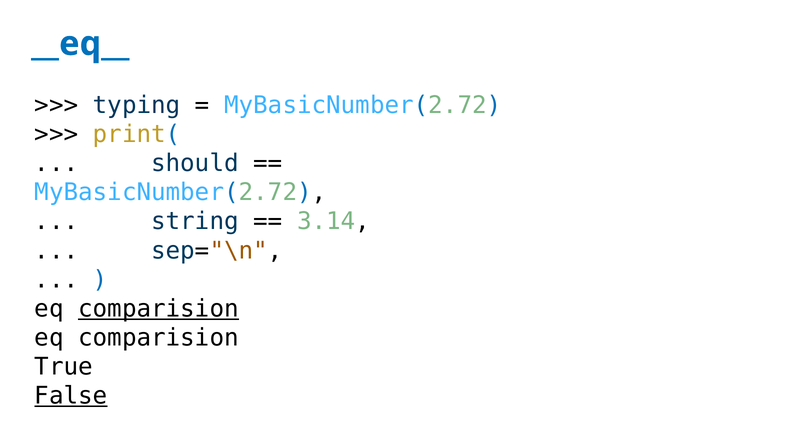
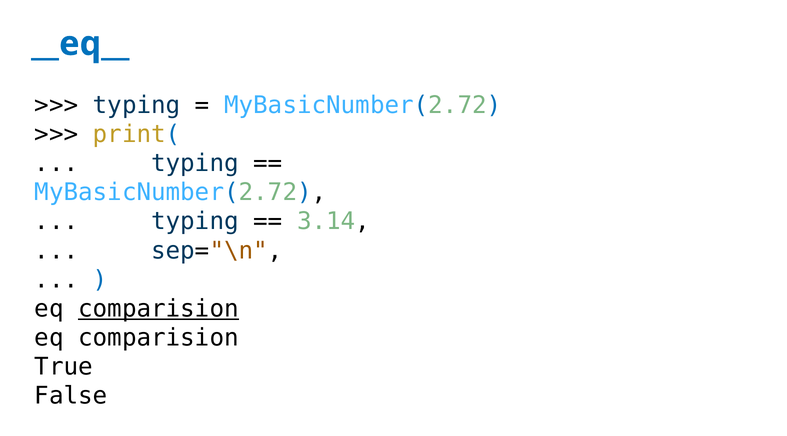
should at (195, 163): should -> typing
string at (195, 222): string -> typing
False underline: present -> none
